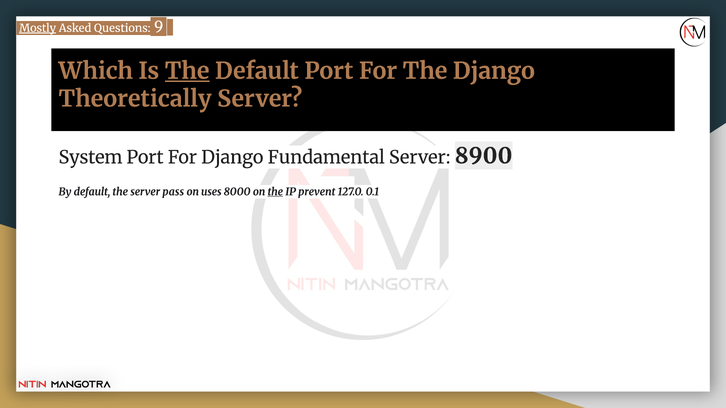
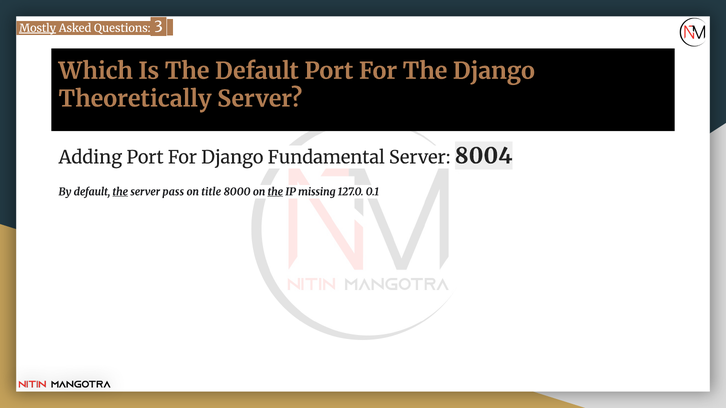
9: 9 -> 3
The at (187, 71) underline: present -> none
System: System -> Adding
8900: 8900 -> 8004
the at (120, 192) underline: none -> present
uses: uses -> title
prevent: prevent -> missing
